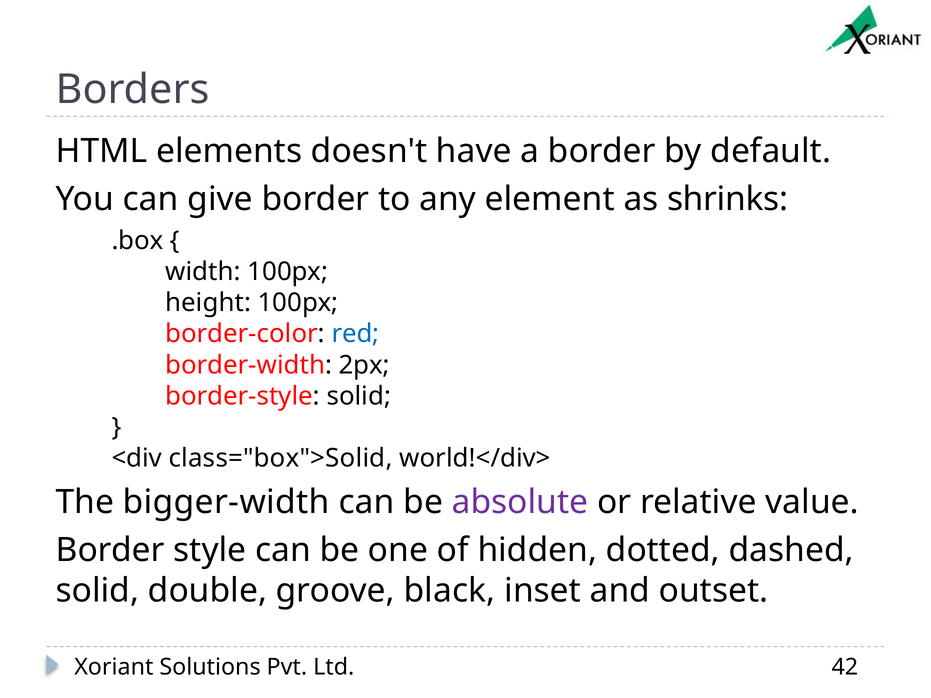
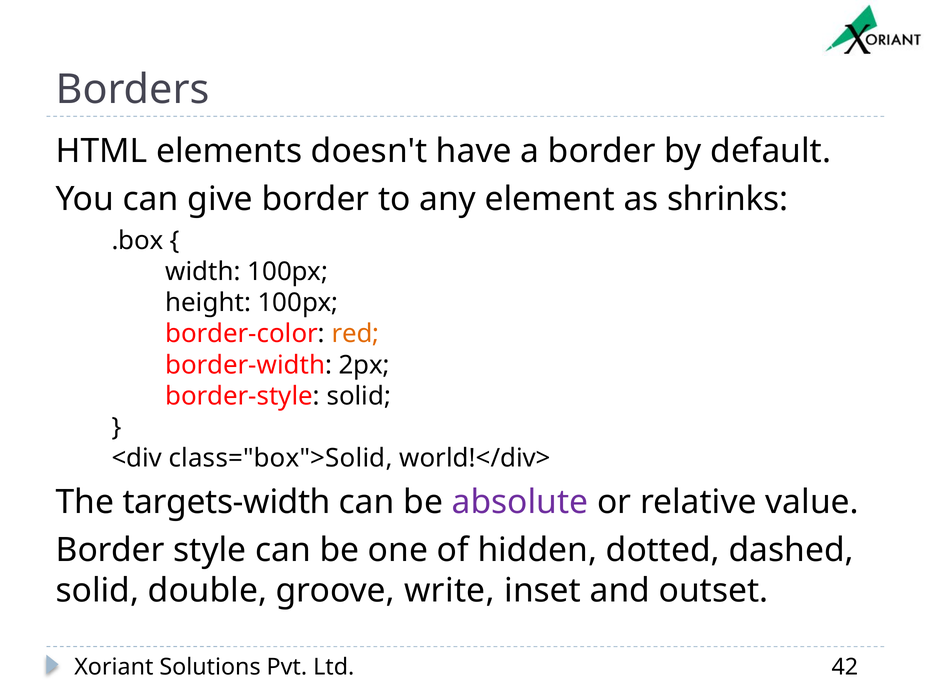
red colour: blue -> orange
bigger-width: bigger-width -> targets-width
black: black -> write
